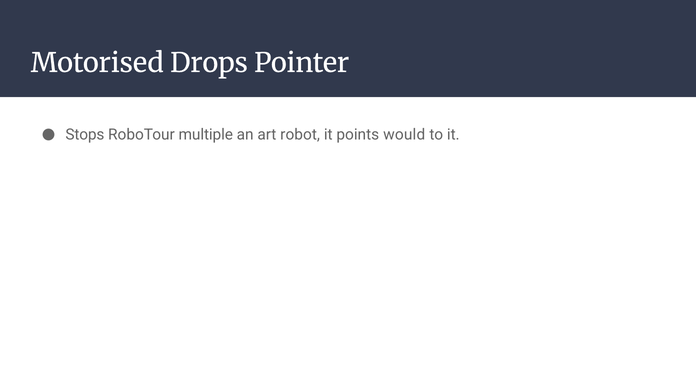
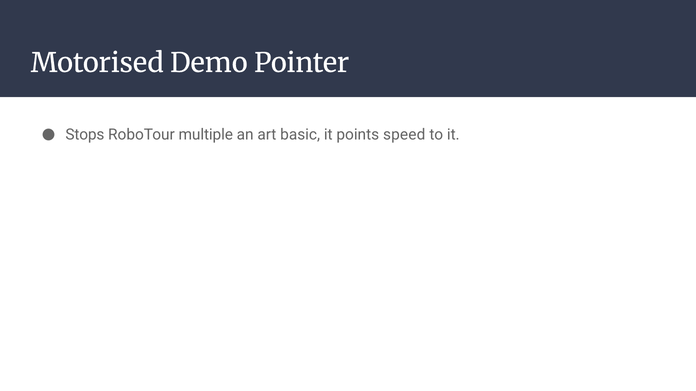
Drops: Drops -> Demo
robot: robot -> basic
would: would -> speed
